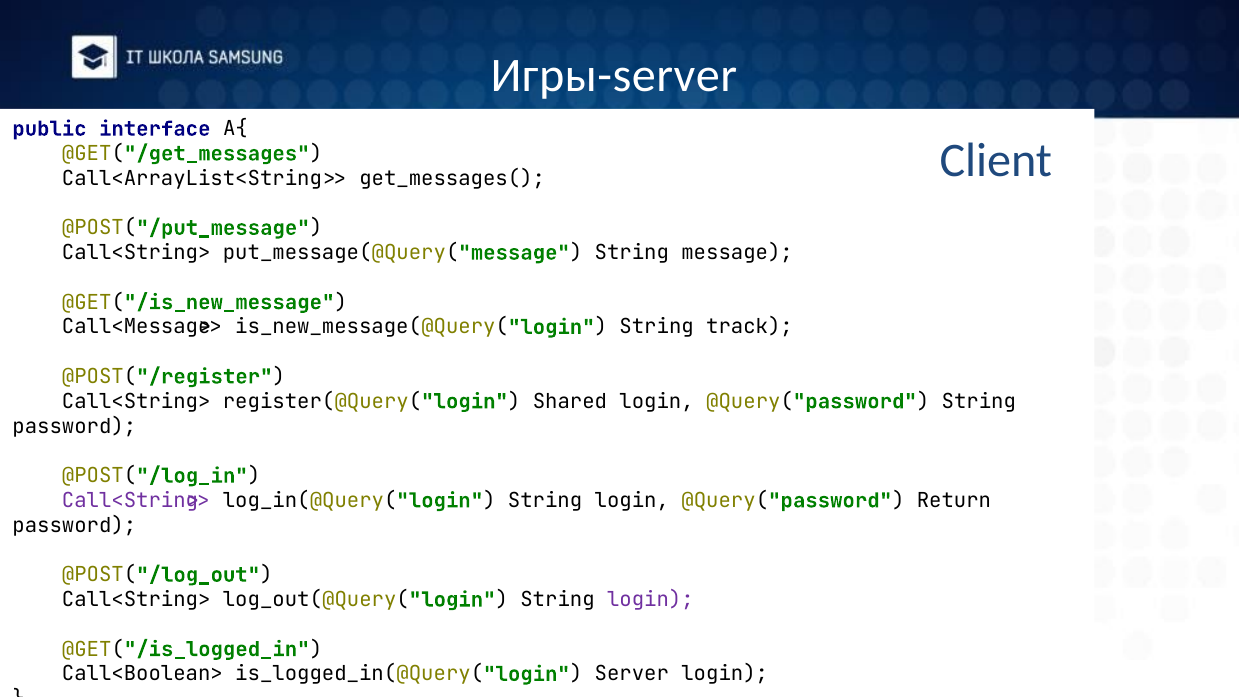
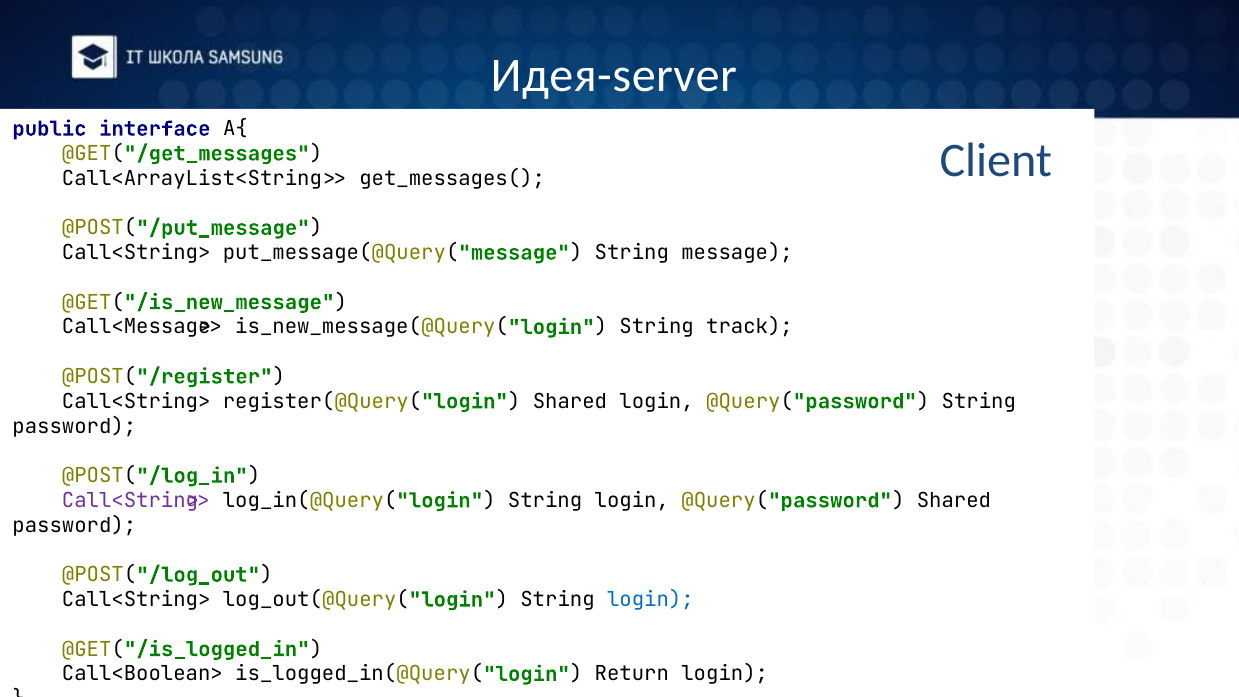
Игры-server: Игры-server -> Идея-server
@Query("password Return: Return -> Shared
login at (650, 600) colour: purple -> blue
Server: Server -> Return
